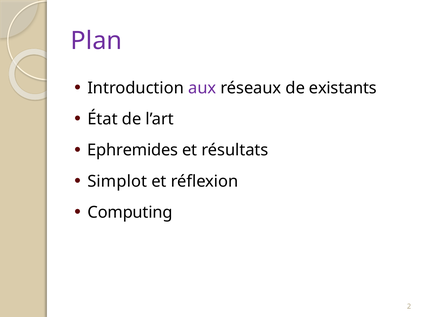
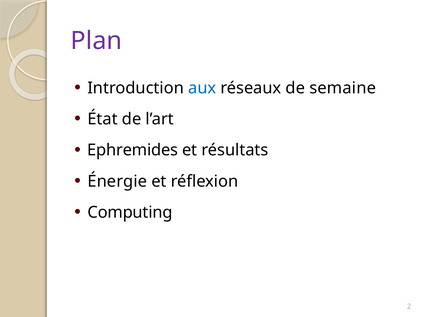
aux colour: purple -> blue
existants: existants -> semaine
Simplot: Simplot -> Énergie
